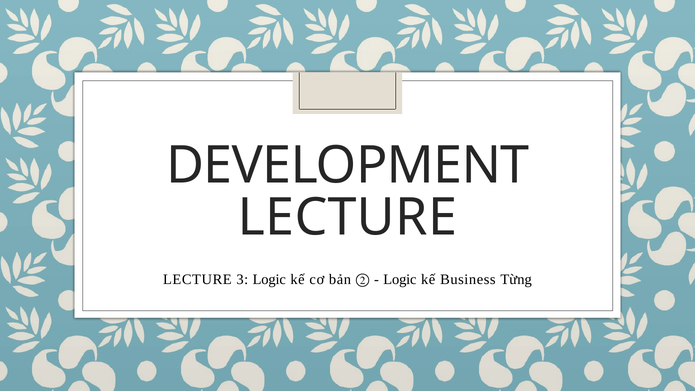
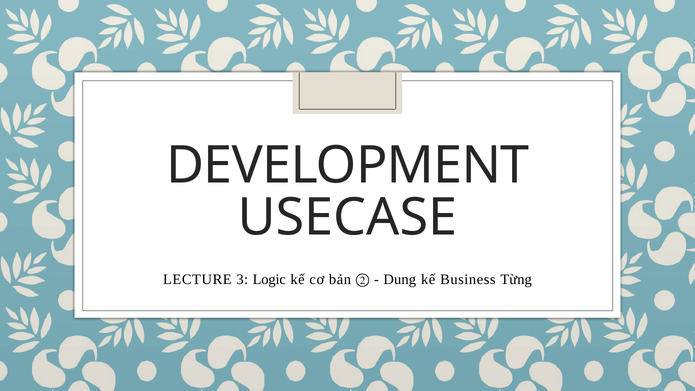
LECTURE at (347, 217): LECTURE -> USECASE
Logic at (400, 279): Logic -> Dung
